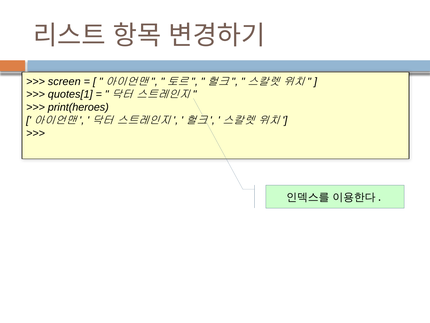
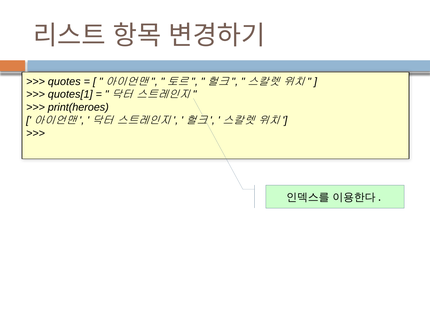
screen: screen -> quotes
